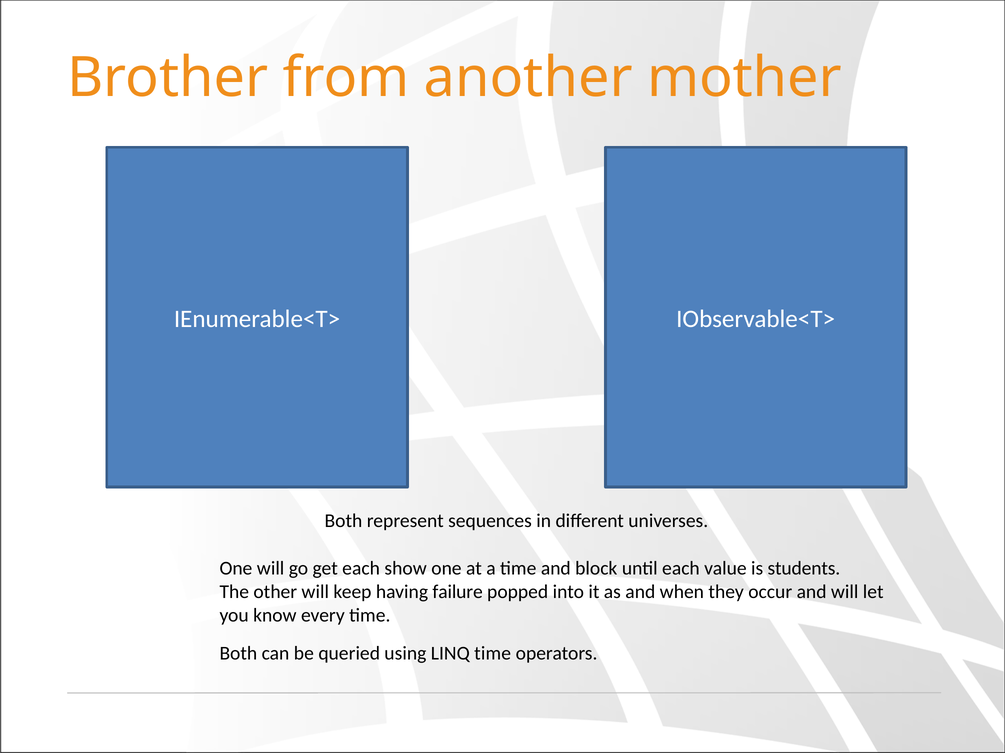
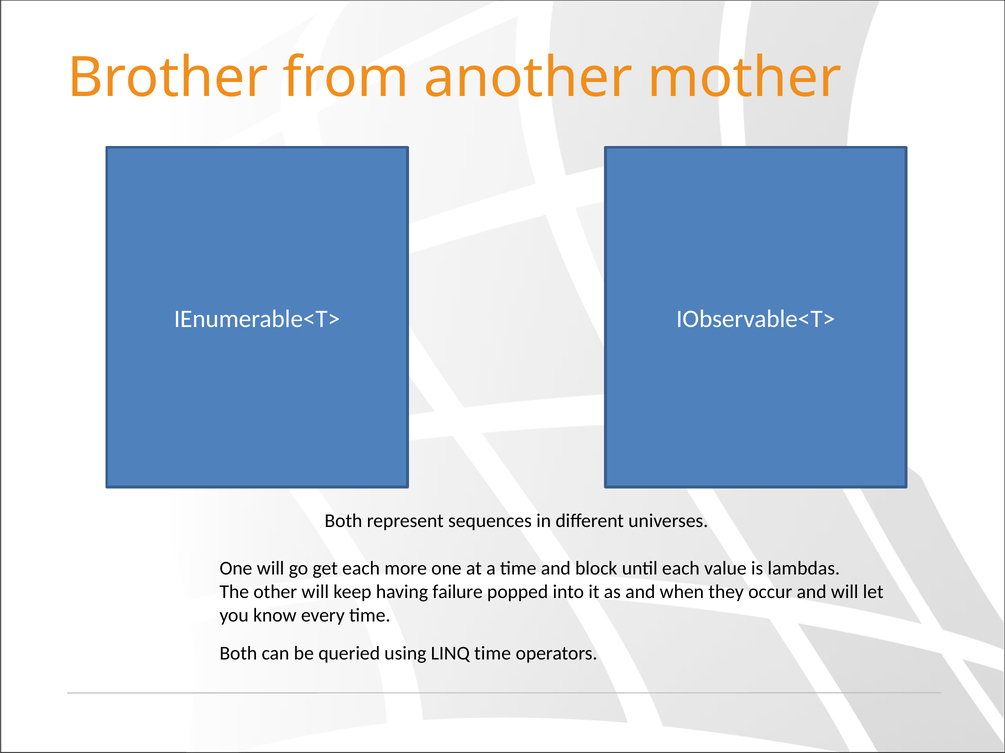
show: show -> more
students: students -> lambdas
